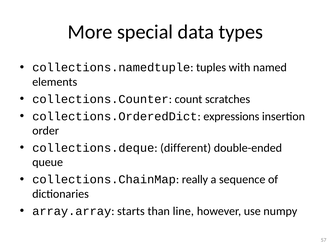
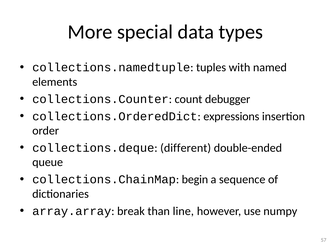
scratches: scratches -> debugger
really: really -> begin
starts: starts -> break
